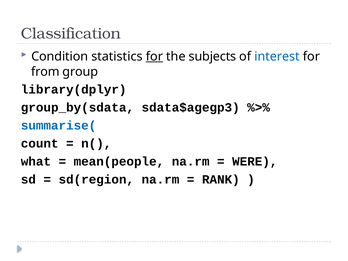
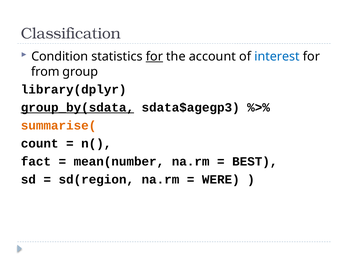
subjects: subjects -> account
group_by(sdata underline: none -> present
summarise( colour: blue -> orange
what: what -> fact
mean(people: mean(people -> mean(number
WERE: WERE -> BEST
RANK: RANK -> WERE
